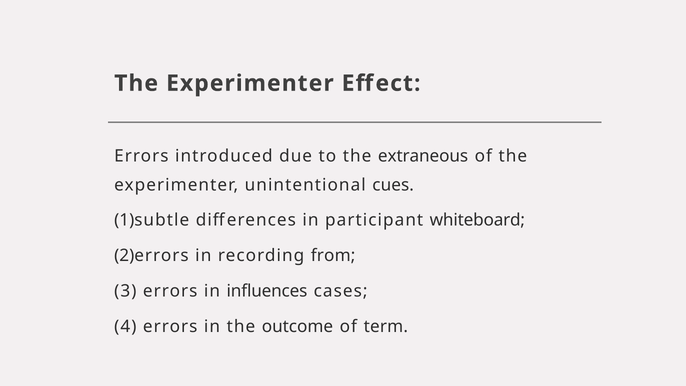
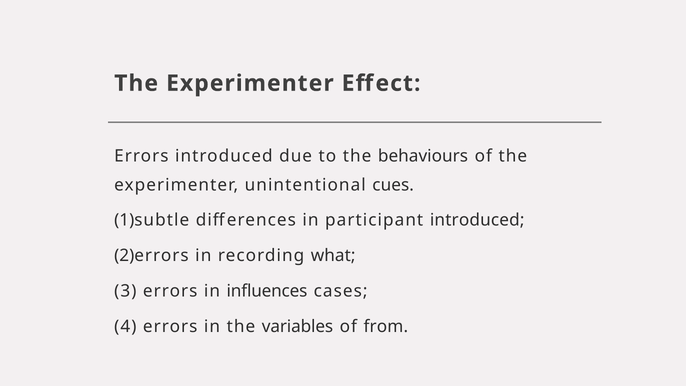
extraneous: extraneous -> behaviours
participant whiteboard: whiteboard -> introduced
from: from -> what
outcome: outcome -> variables
term: term -> from
